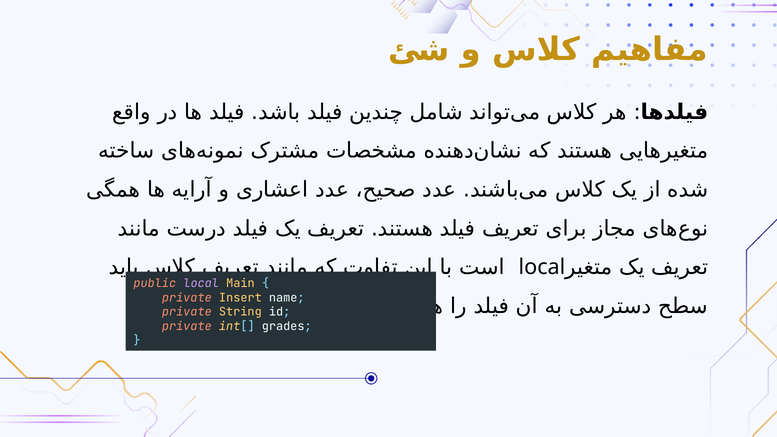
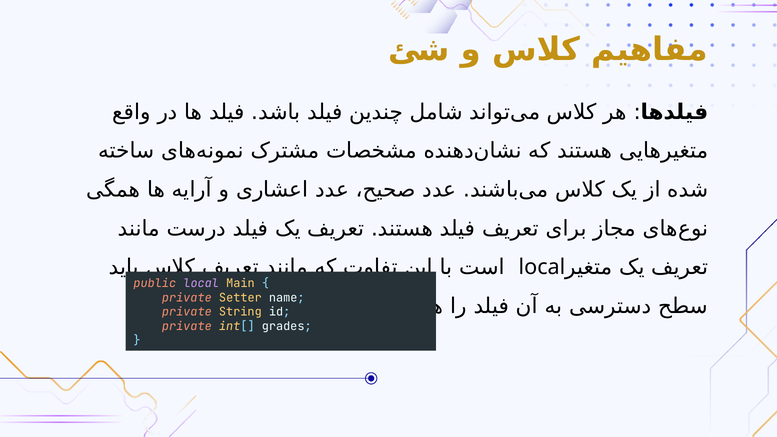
Insert: Insert -> Setter
